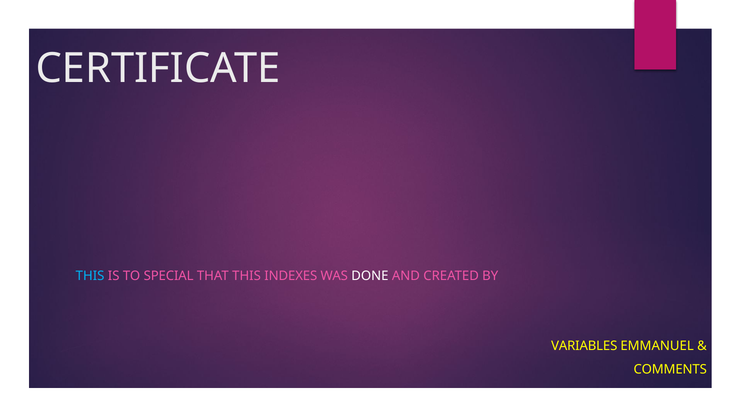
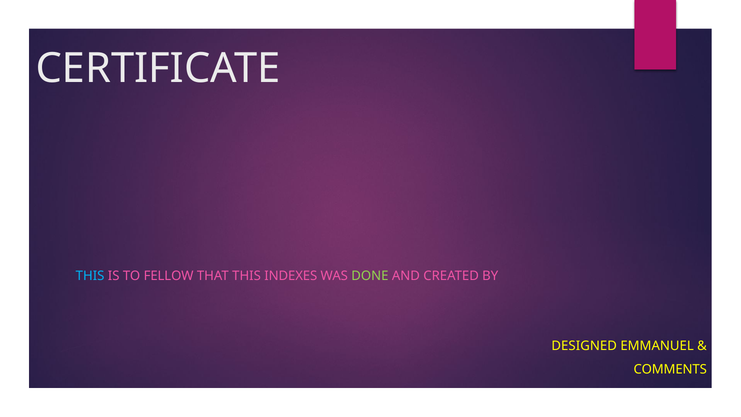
SPECIAL: SPECIAL -> FELLOW
DONE colour: white -> light green
VARIABLES: VARIABLES -> DESIGNED
